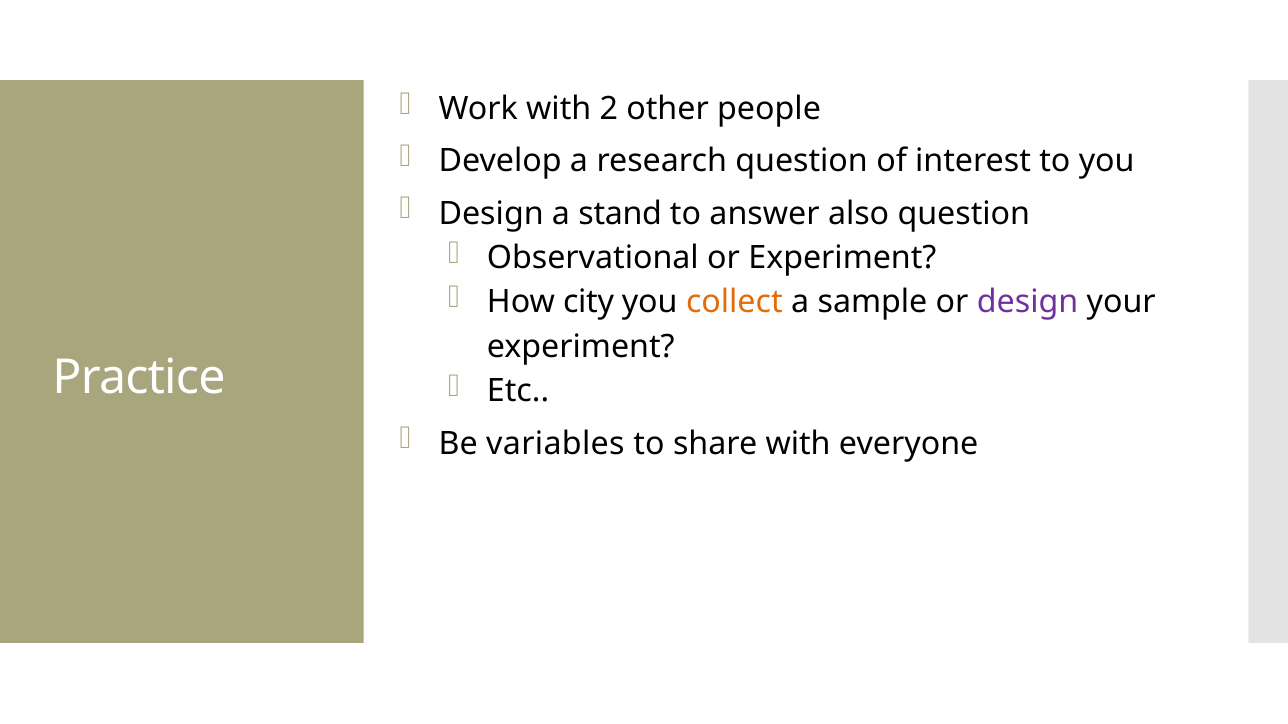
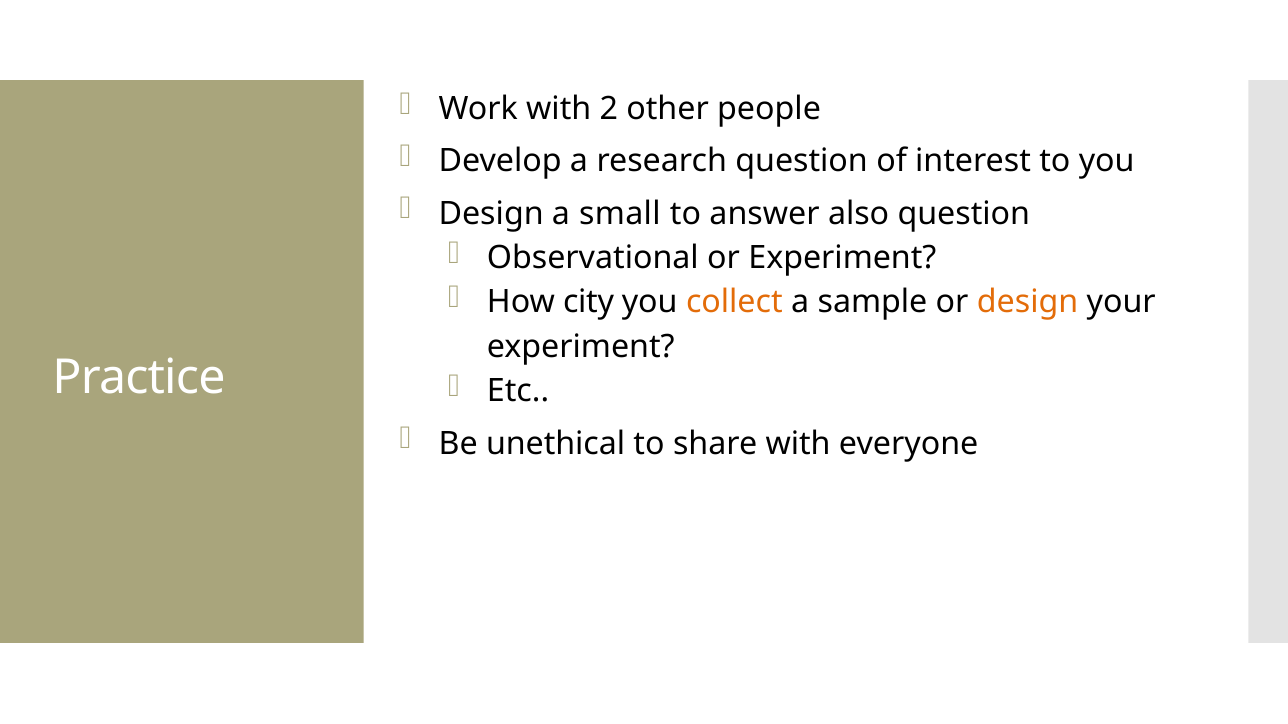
stand: stand -> small
design at (1028, 303) colour: purple -> orange
variables: variables -> unethical
